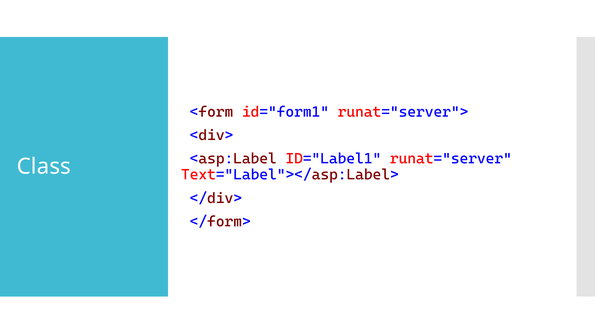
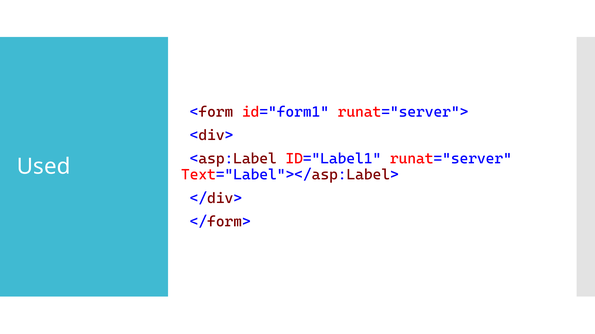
Class: Class -> Used
